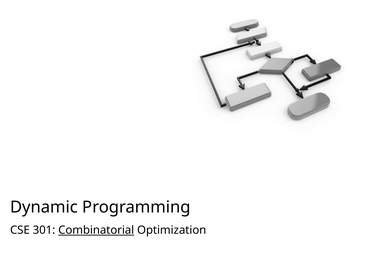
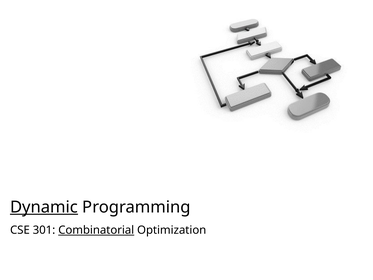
Dynamic underline: none -> present
